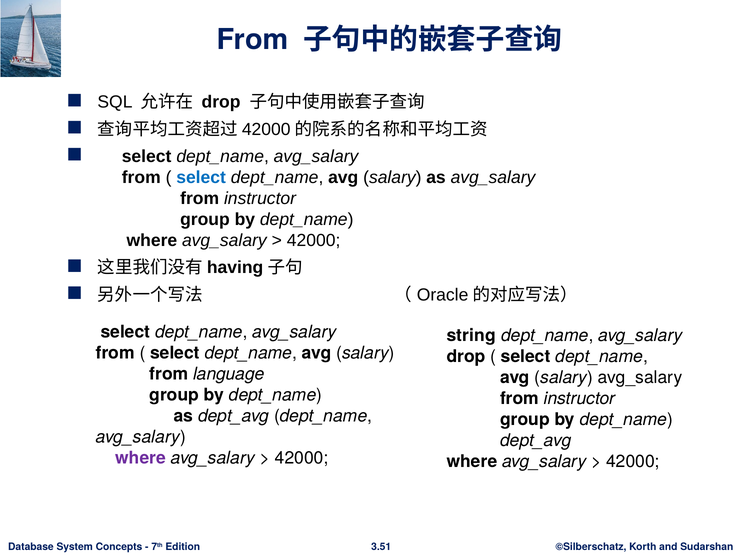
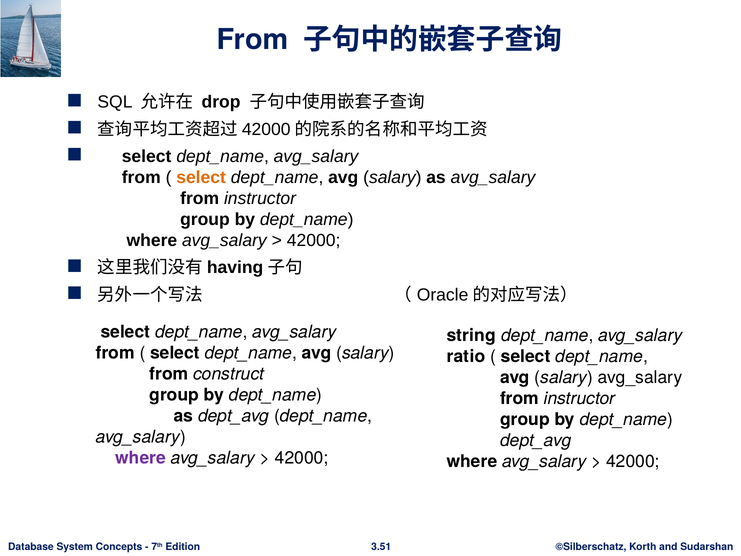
select at (201, 177) colour: blue -> orange
drop at (466, 356): drop -> ratio
language: language -> construct
